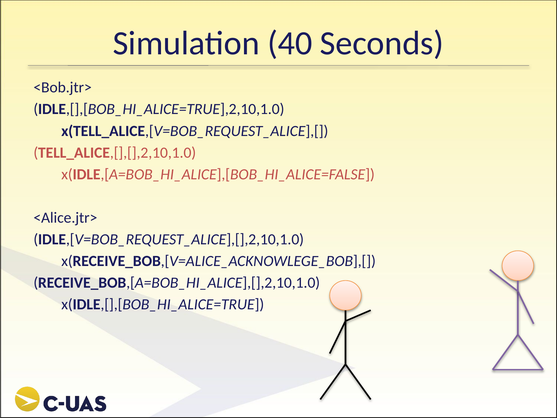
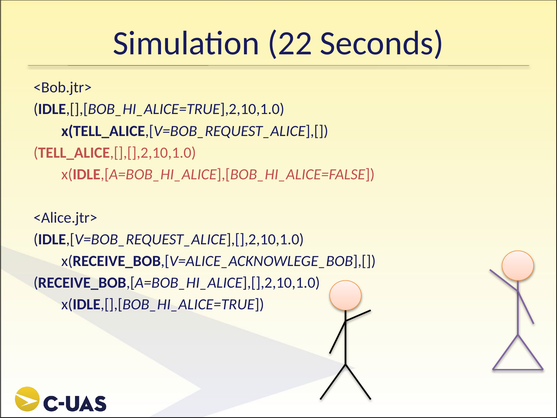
40: 40 -> 22
